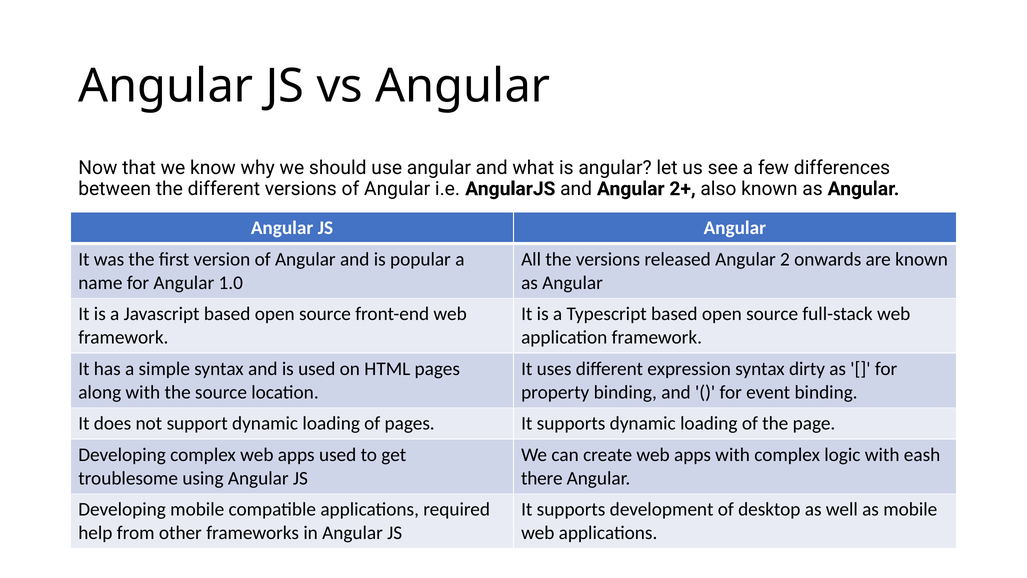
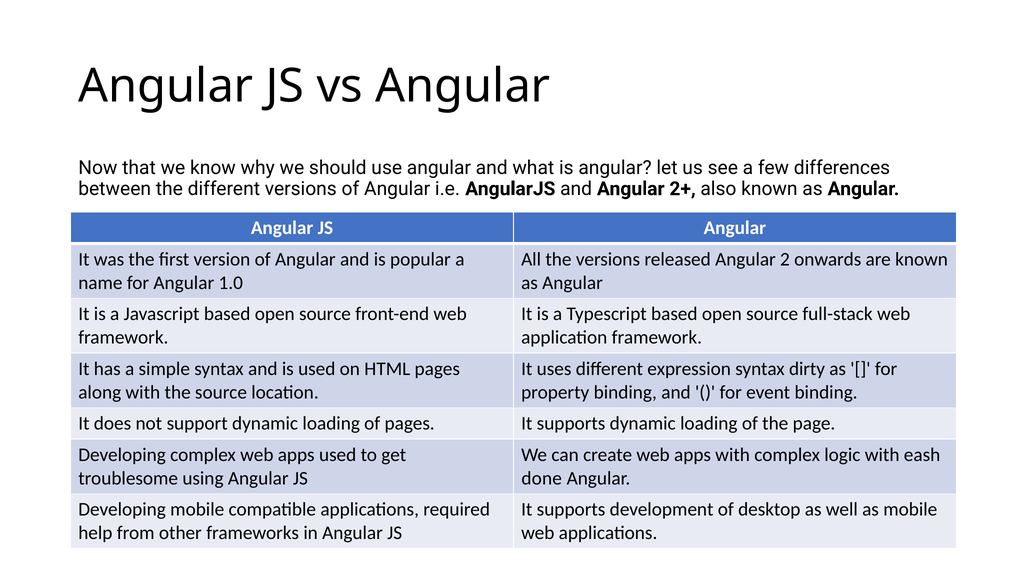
there: there -> done
